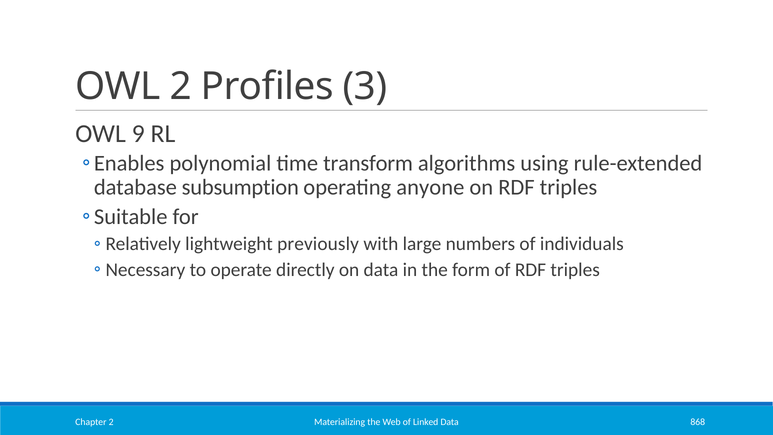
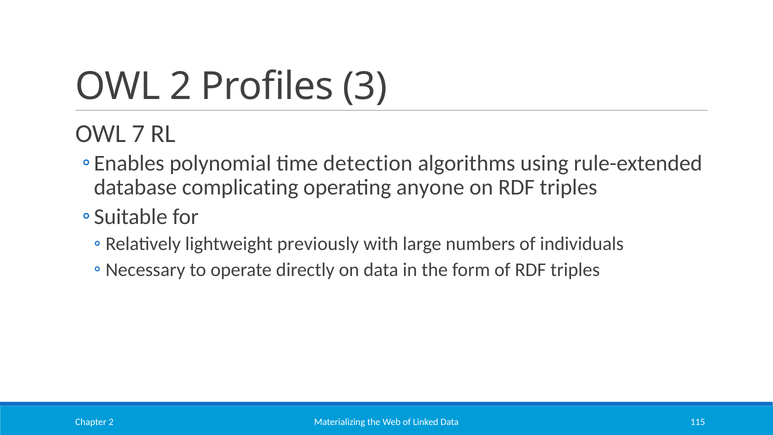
9: 9 -> 7
transform: transform -> detection
subsumption: subsumption -> complicating
868: 868 -> 115
